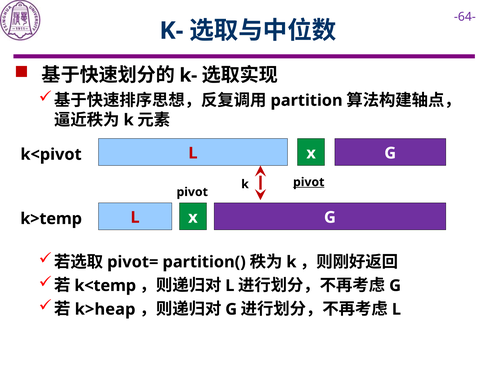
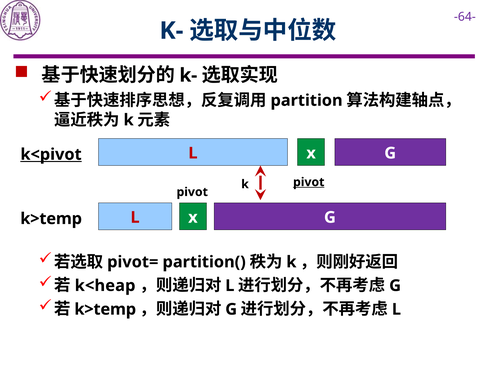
k<pivot underline: none -> present
k<temp: k<temp -> k<heap
k>heap at (105, 310): k>heap -> k>temp
